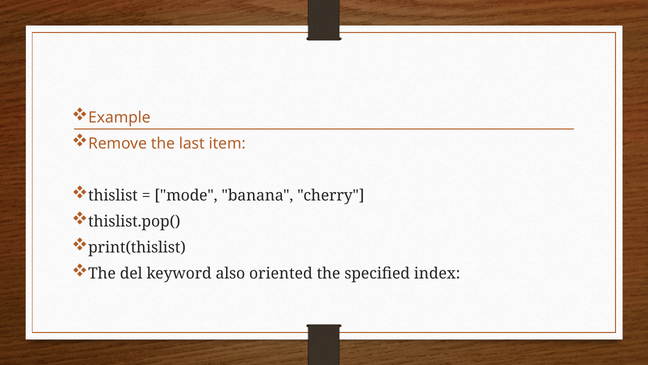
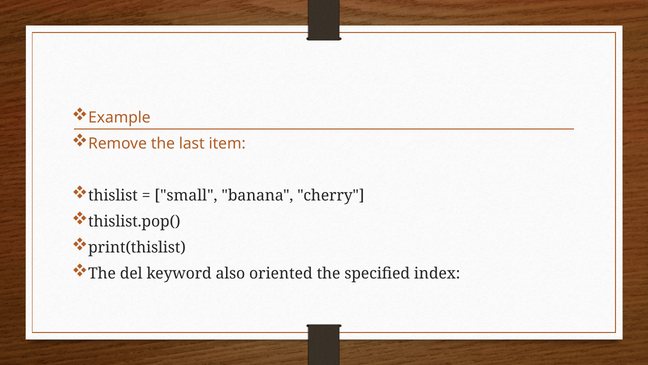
mode: mode -> small
